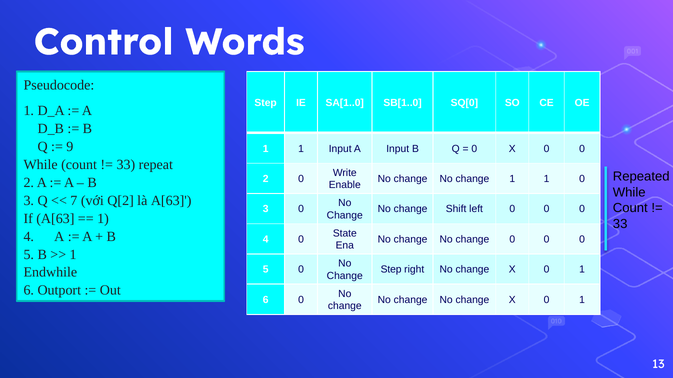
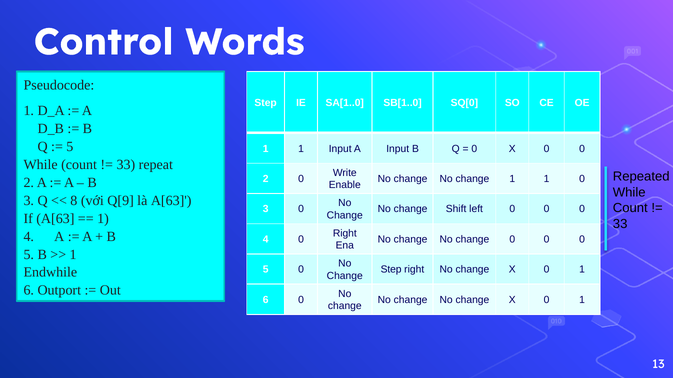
9 at (70, 147): 9 -> 5
7: 7 -> 8
Q[2: Q[2 -> Q[9
State at (345, 234): State -> Right
